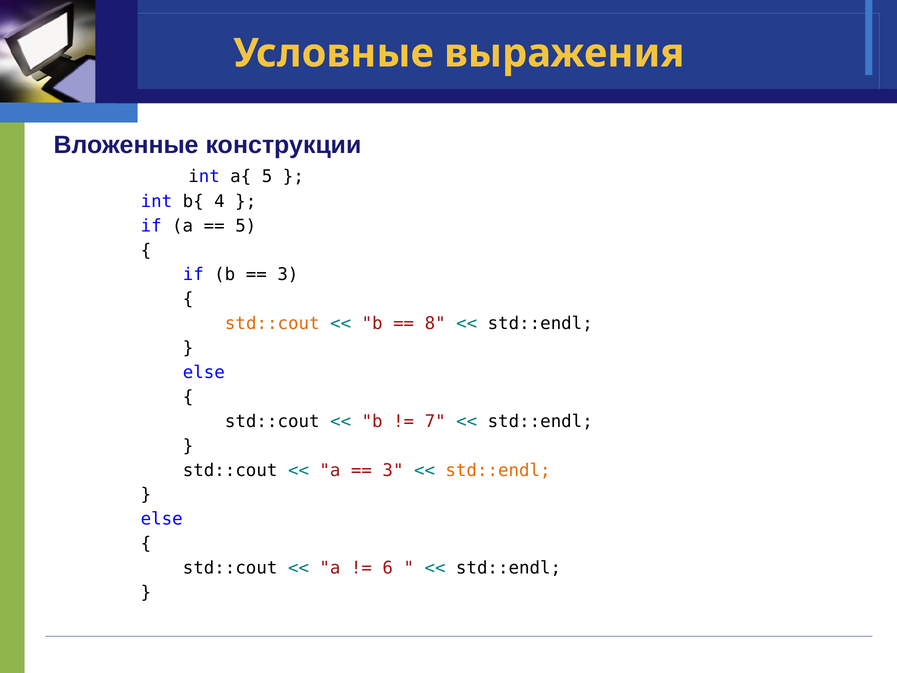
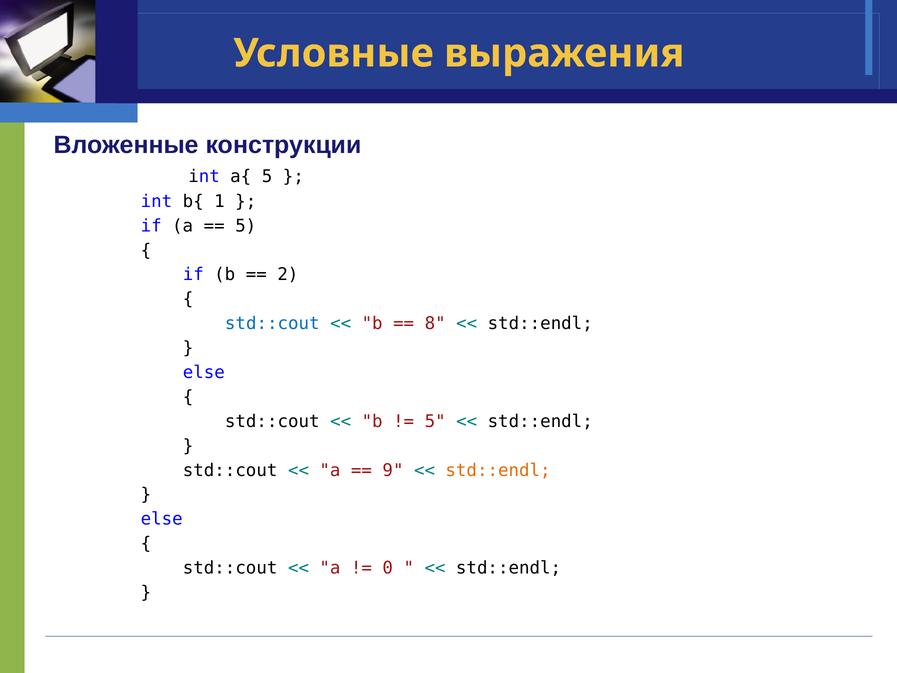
4: 4 -> 1
3 at (288, 275): 3 -> 2
std::cout at (272, 323) colour: orange -> blue
7 at (435, 421): 7 -> 5
3 at (393, 470): 3 -> 9
6: 6 -> 0
